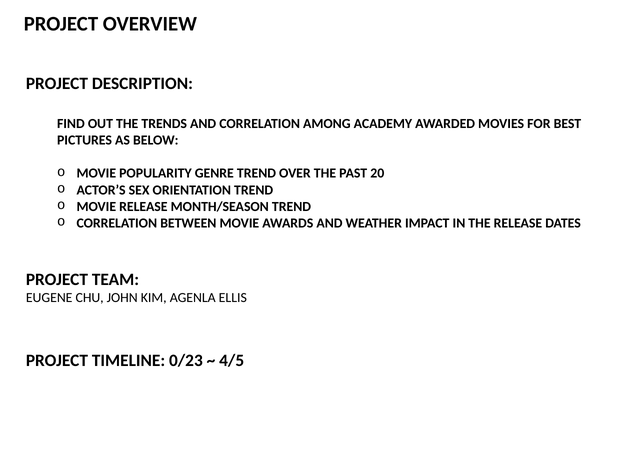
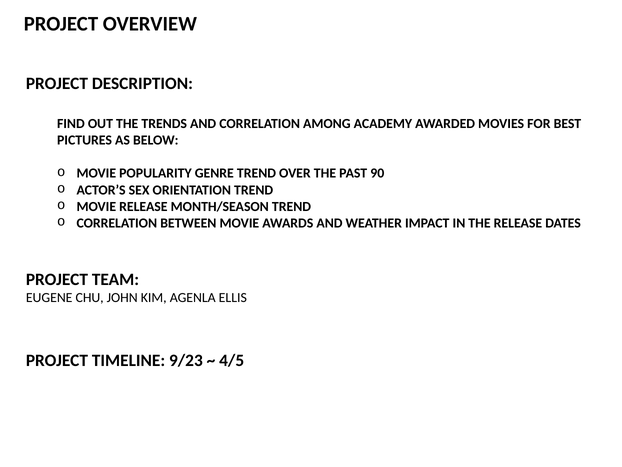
20: 20 -> 90
0/23: 0/23 -> 9/23
